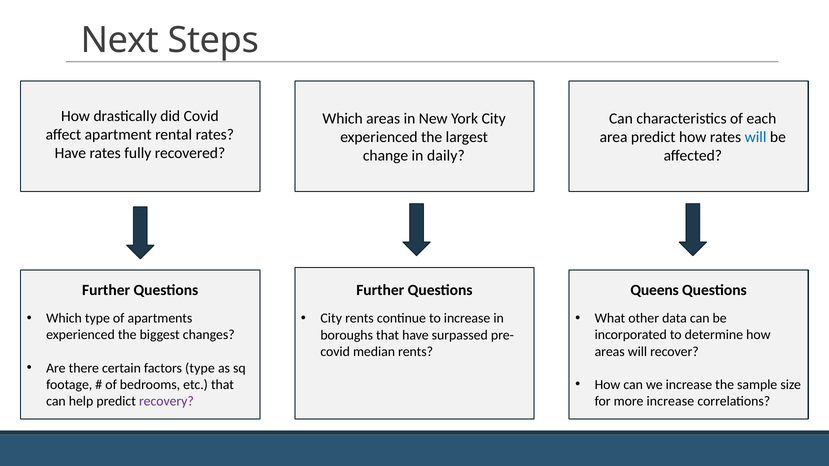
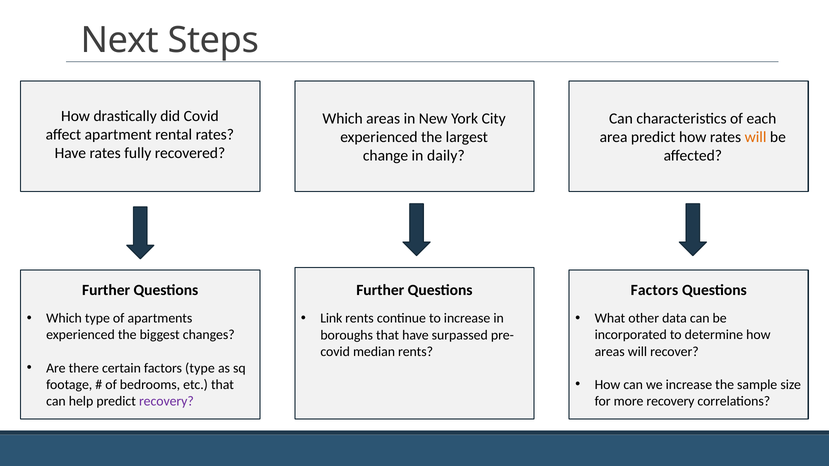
will at (756, 137) colour: blue -> orange
Queens at (655, 290): Queens -> Factors
City at (331, 319): City -> Link
more increase: increase -> recovery
